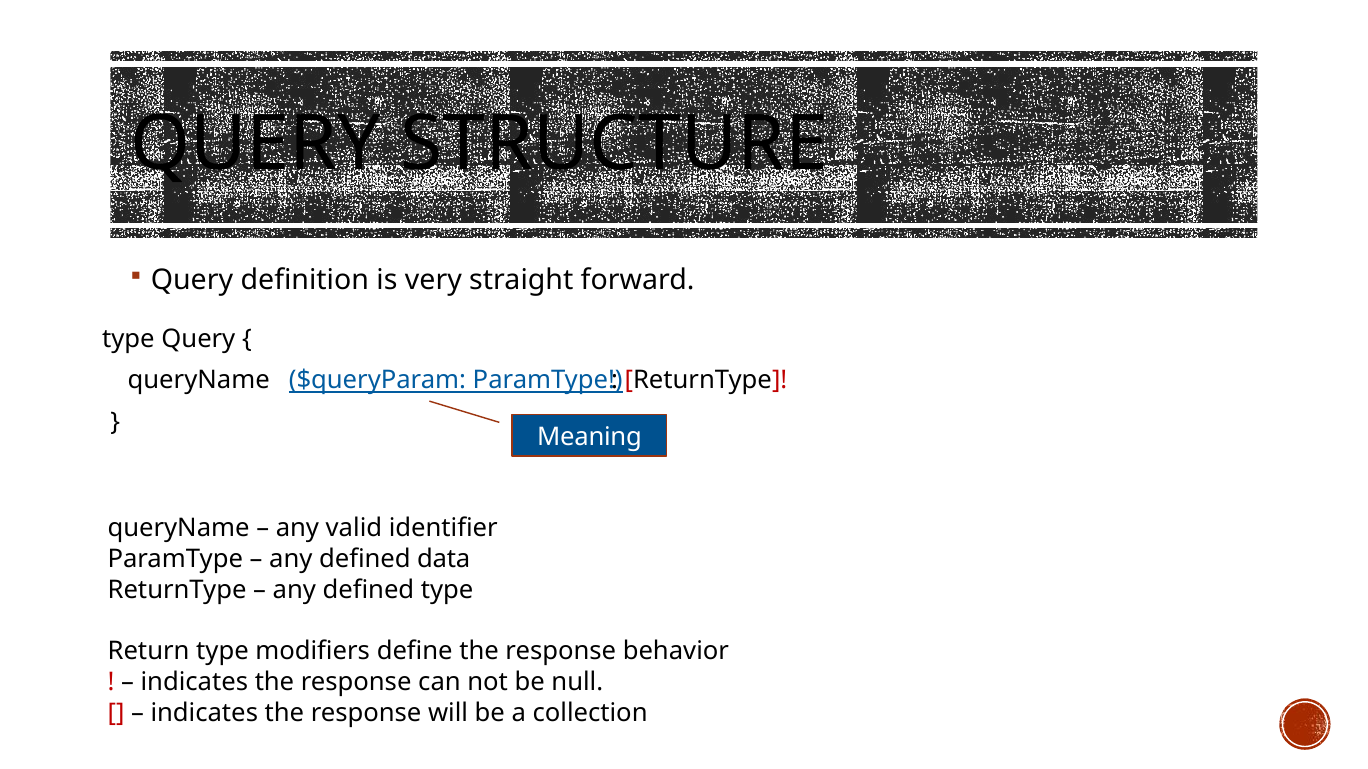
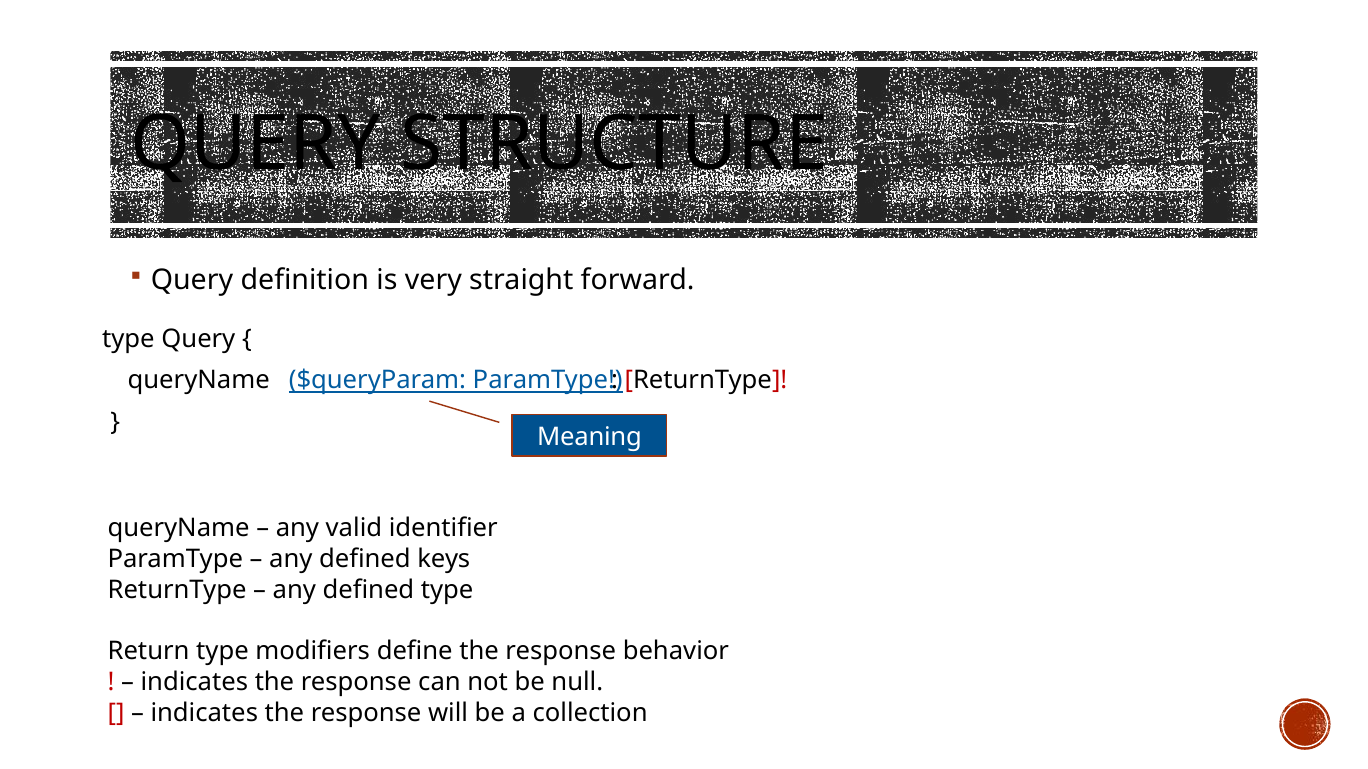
data: data -> keys
